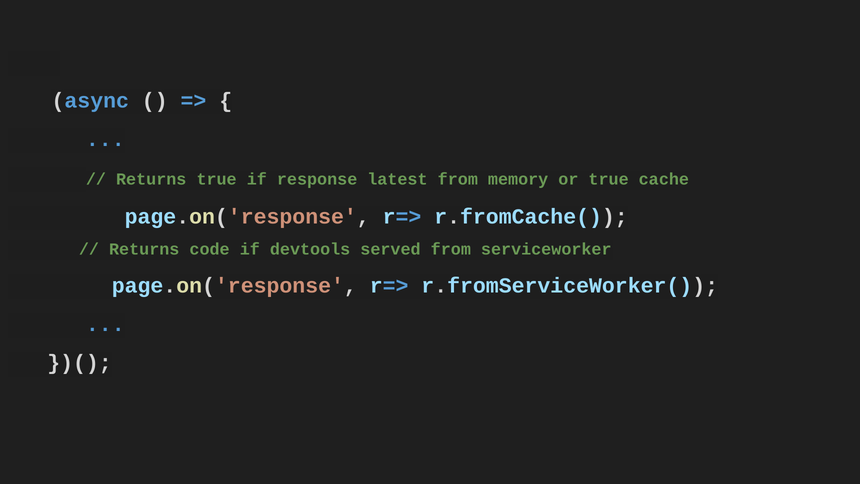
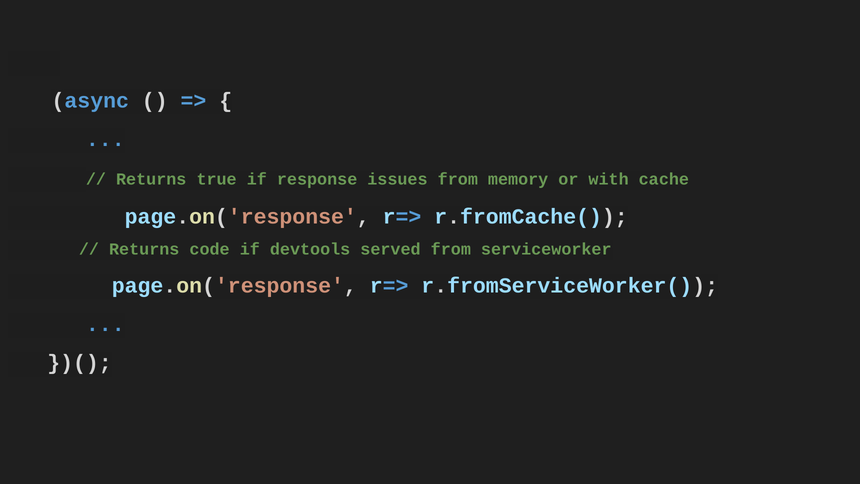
latest: latest -> issues
or true: true -> with
